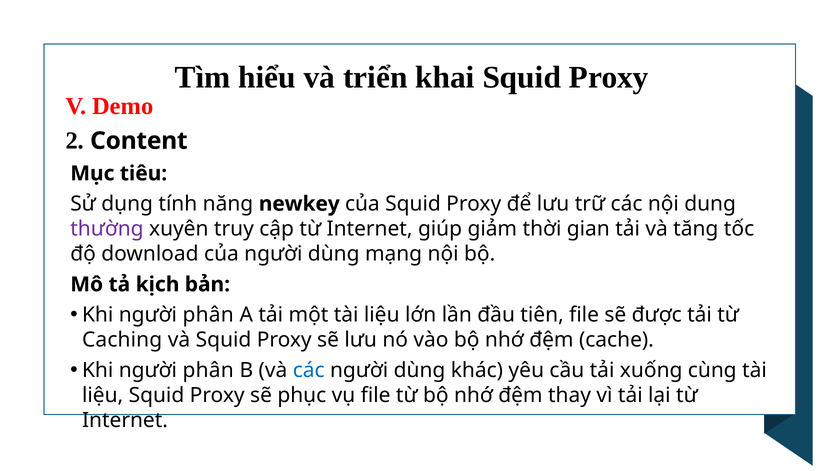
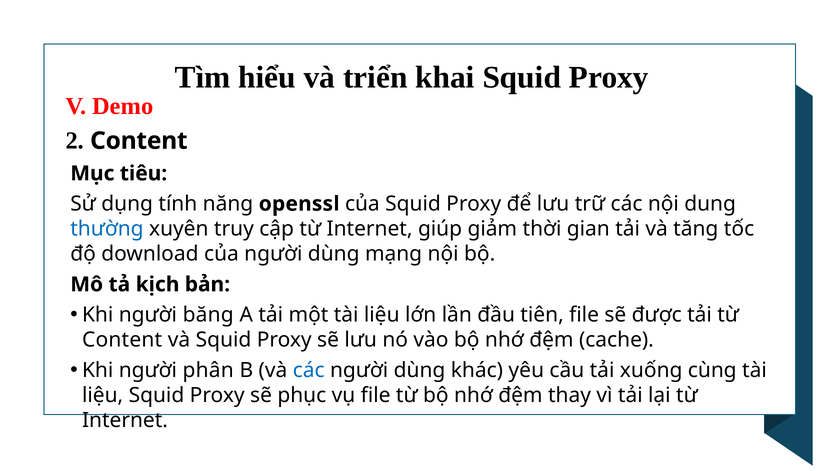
newkey: newkey -> openssl
thường colour: purple -> blue
phân at (208, 315): phân -> băng
Caching at (122, 340): Caching -> Content
